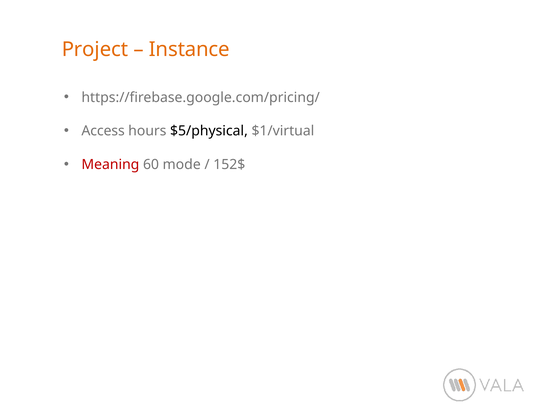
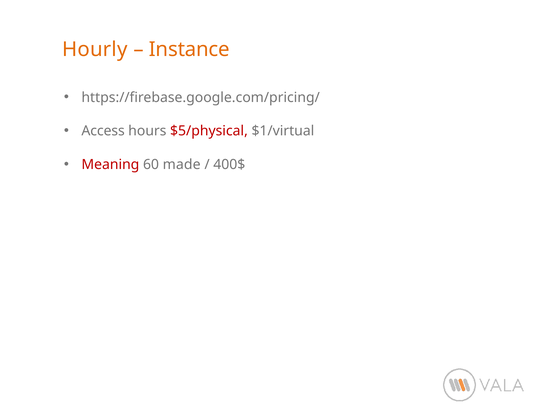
Project: Project -> Hourly
$5/physical colour: black -> red
mode: mode -> made
152$: 152$ -> 400$
